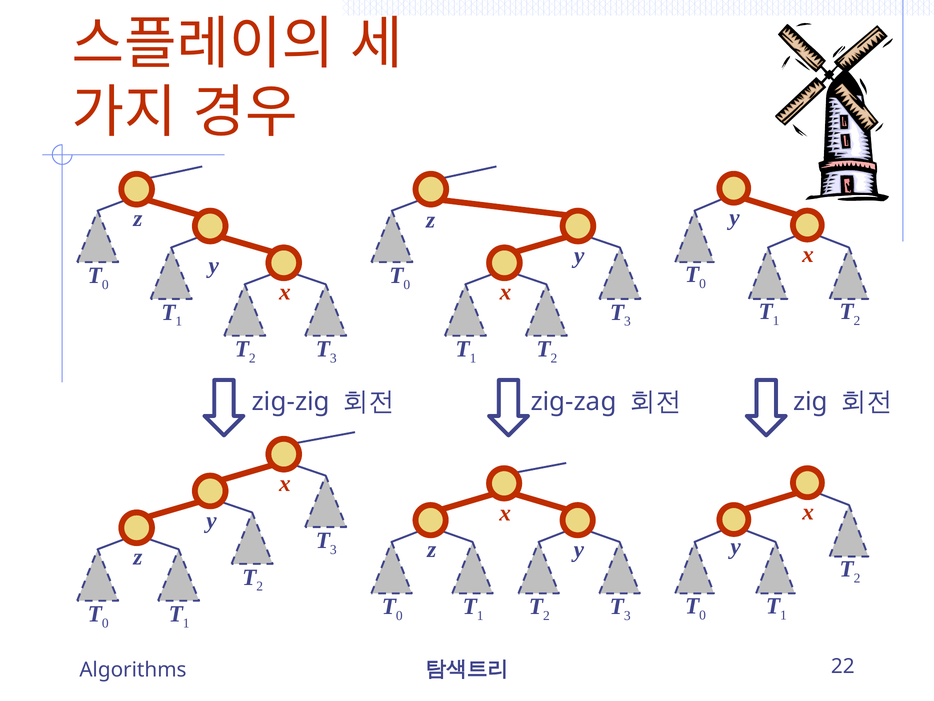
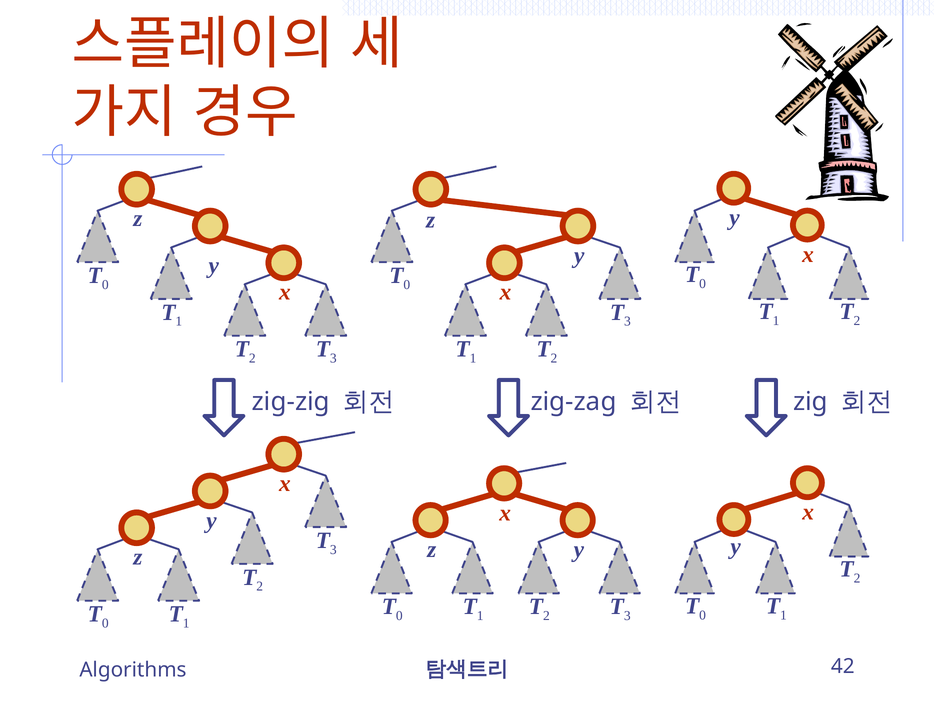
22: 22 -> 42
